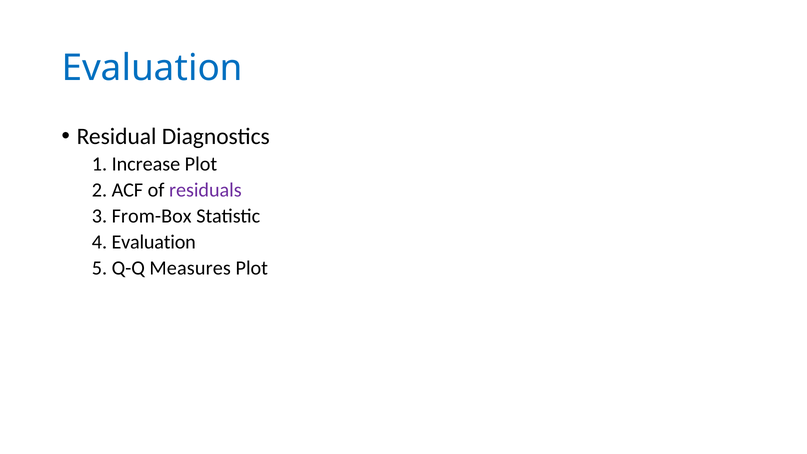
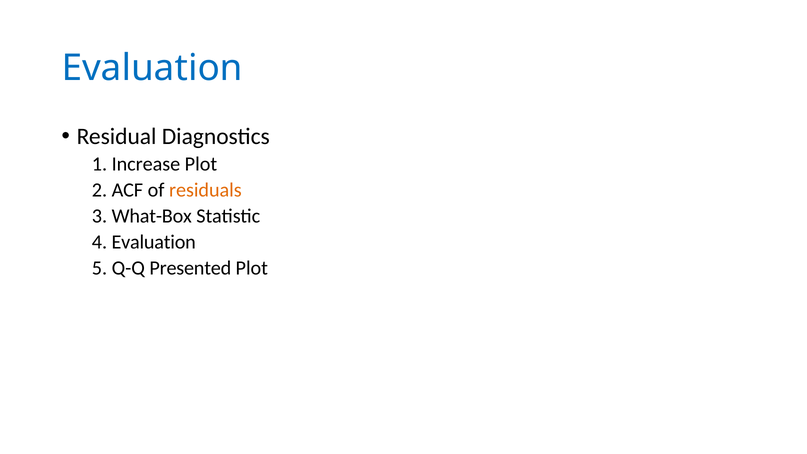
residuals colour: purple -> orange
From-Box: From-Box -> What-Box
Measures: Measures -> Presented
